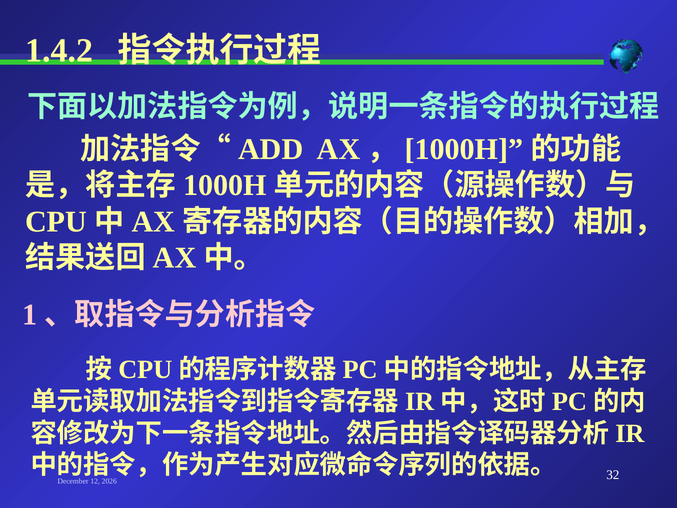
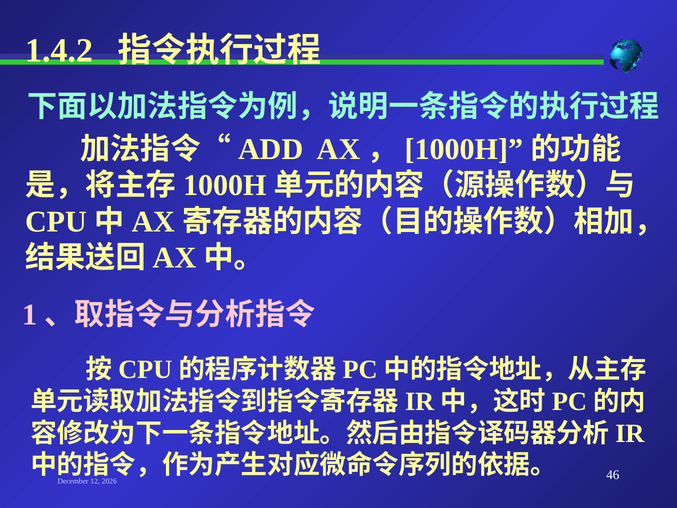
32: 32 -> 46
